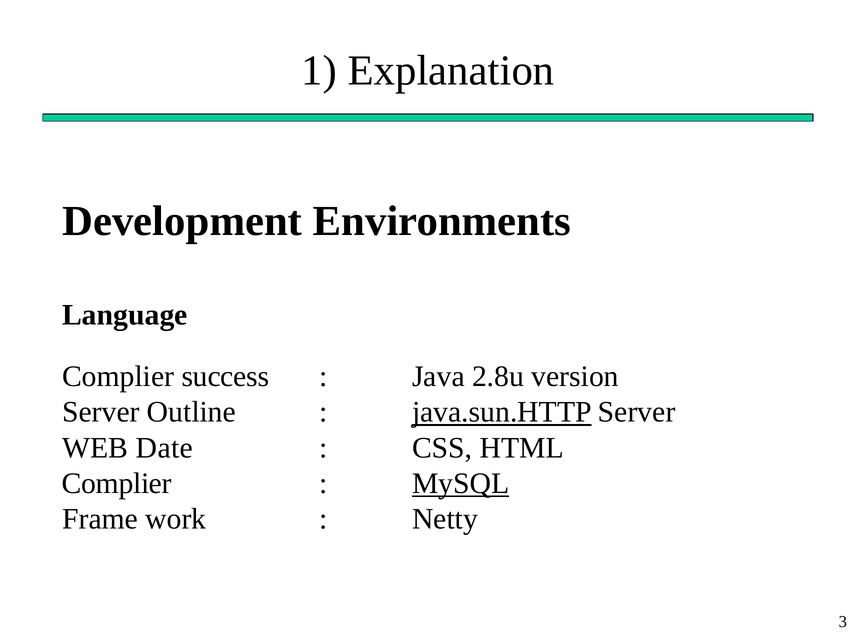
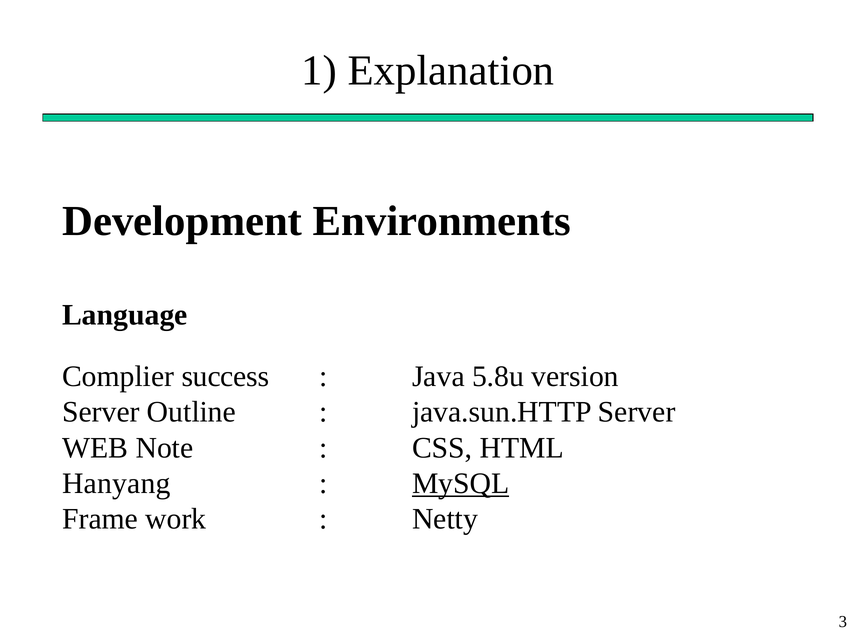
2.8u: 2.8u -> 5.8u
java.sun.HTTP underline: present -> none
Date: Date -> Note
Complier at (117, 483): Complier -> Hanyang
